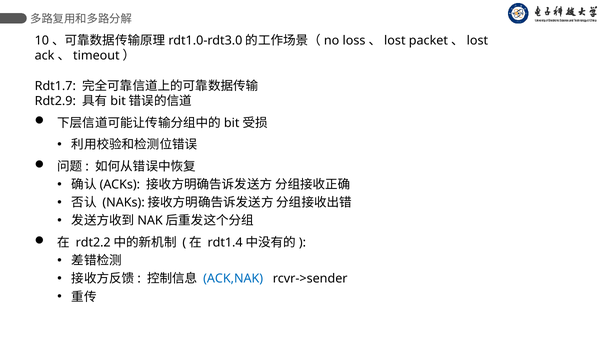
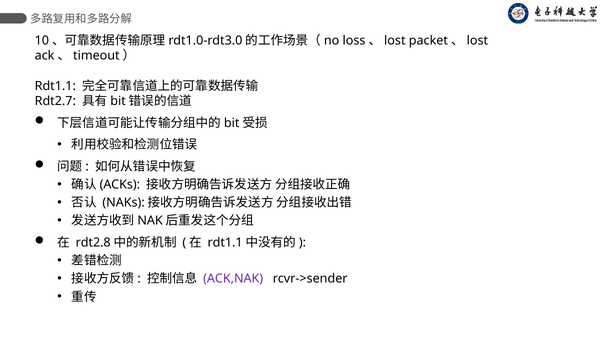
Rdt1.7 at (55, 86): Rdt1.7 -> Rdt1.1
Rdt2.9: Rdt2.9 -> Rdt2.7
rdt2.2: rdt2.2 -> rdt2.8
rdt1.4 at (225, 243): rdt1.4 -> rdt1.1
ACK,NAK colour: blue -> purple
